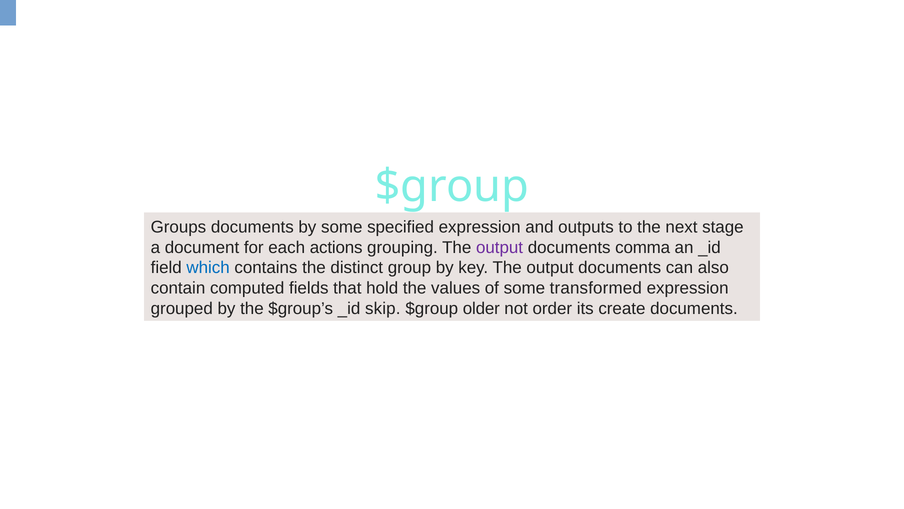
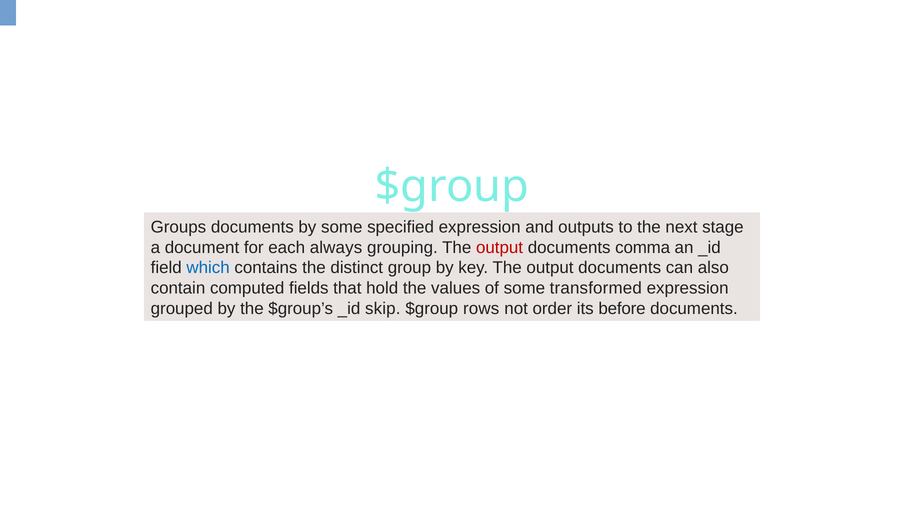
actions: actions -> always
output at (500, 247) colour: purple -> red
older: older -> rows
create: create -> before
